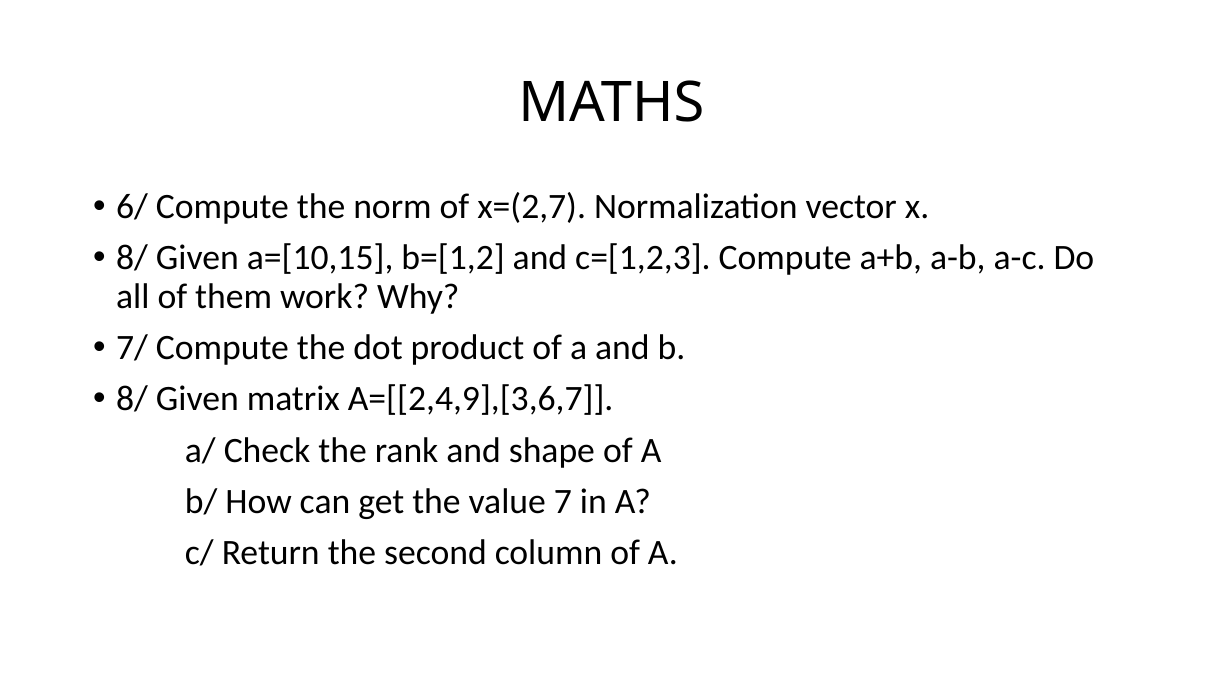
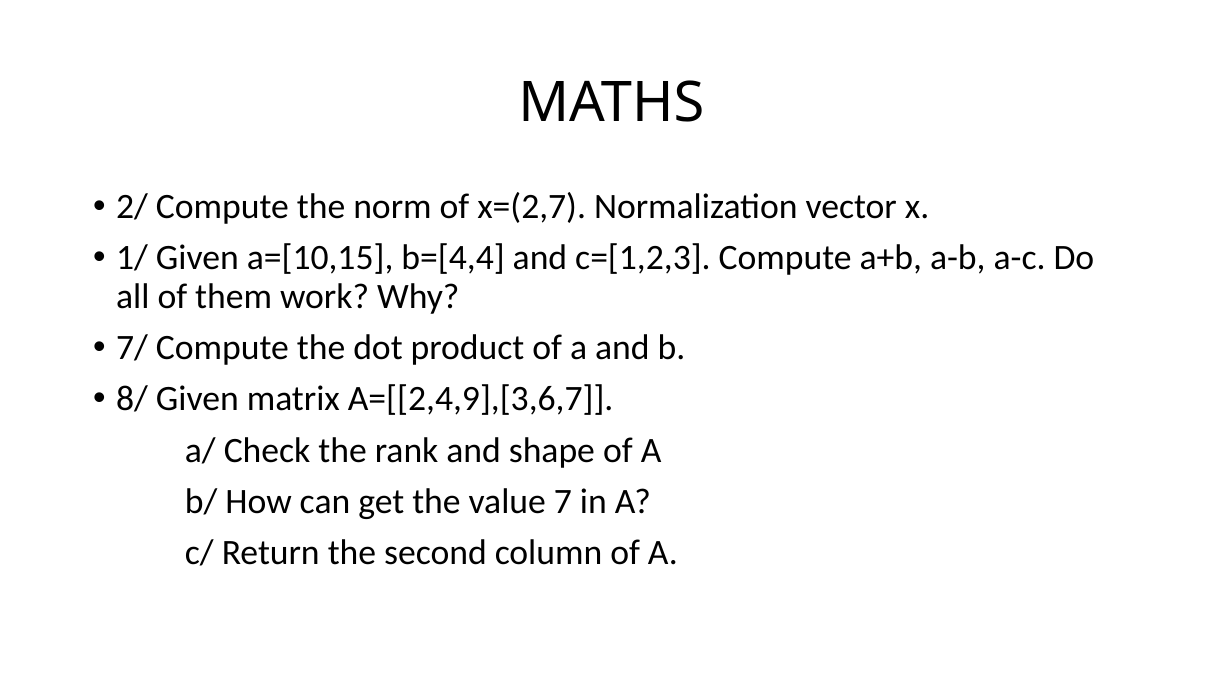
6/: 6/ -> 2/
8/ at (132, 258): 8/ -> 1/
b=[1,2: b=[1,2 -> b=[4,4
